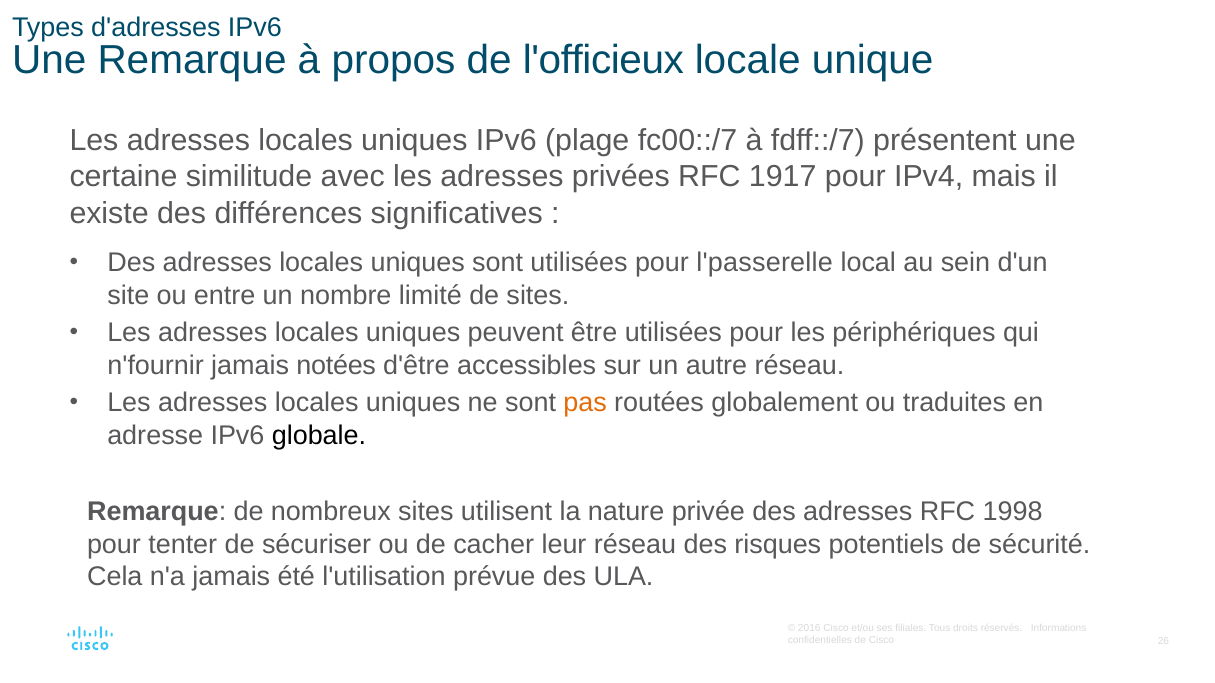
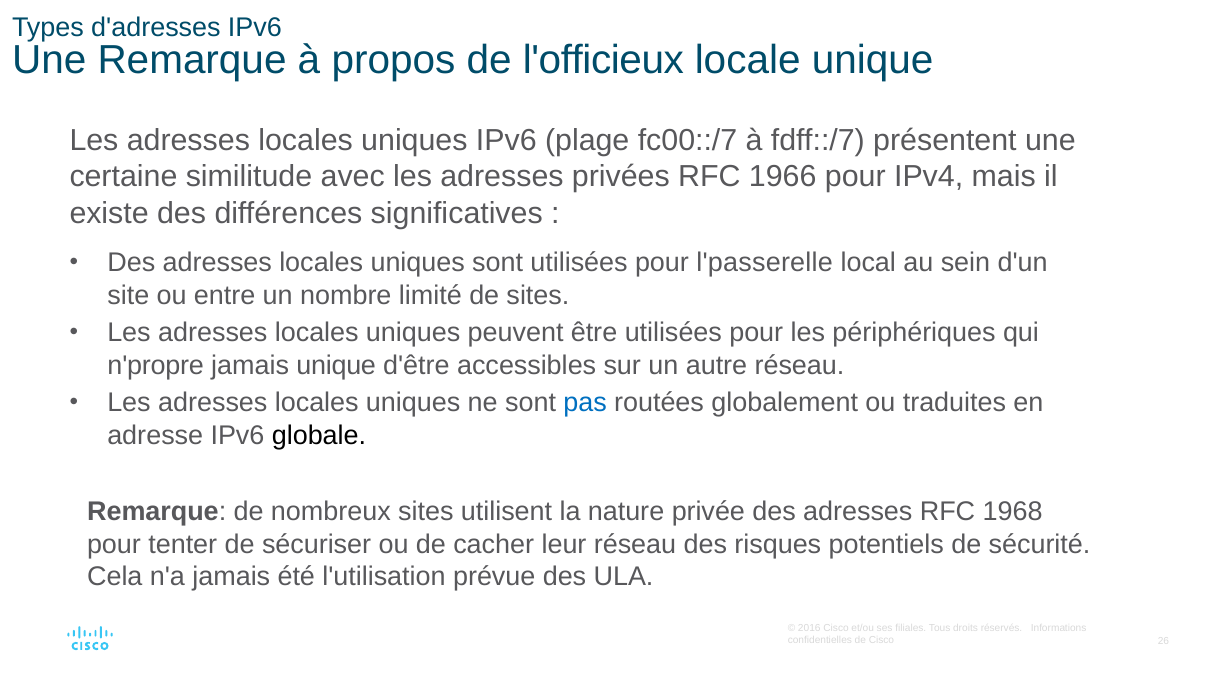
1917: 1917 -> 1966
n'fournir: n'fournir -> n'propre
jamais notées: notées -> unique
pas colour: orange -> blue
1998: 1998 -> 1968
